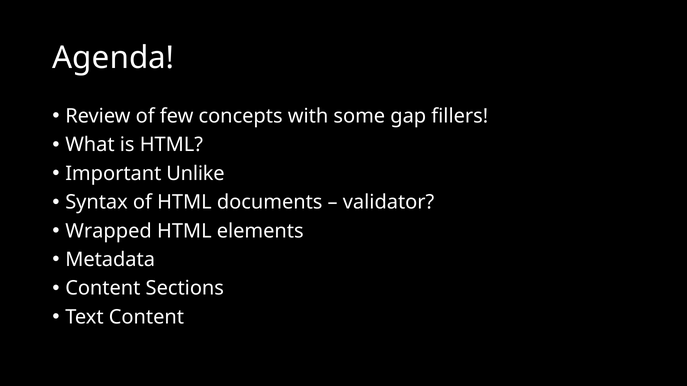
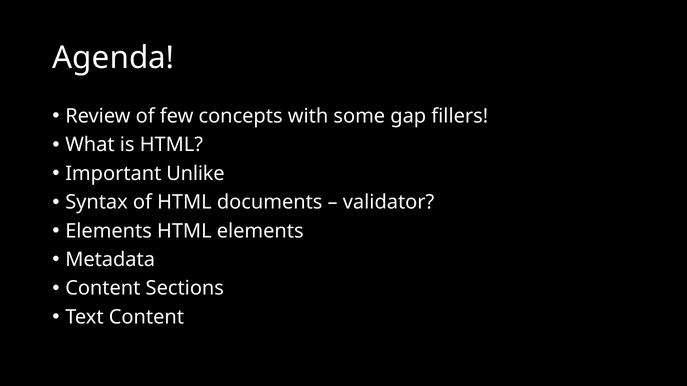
Wrapped at (109, 231): Wrapped -> Elements
